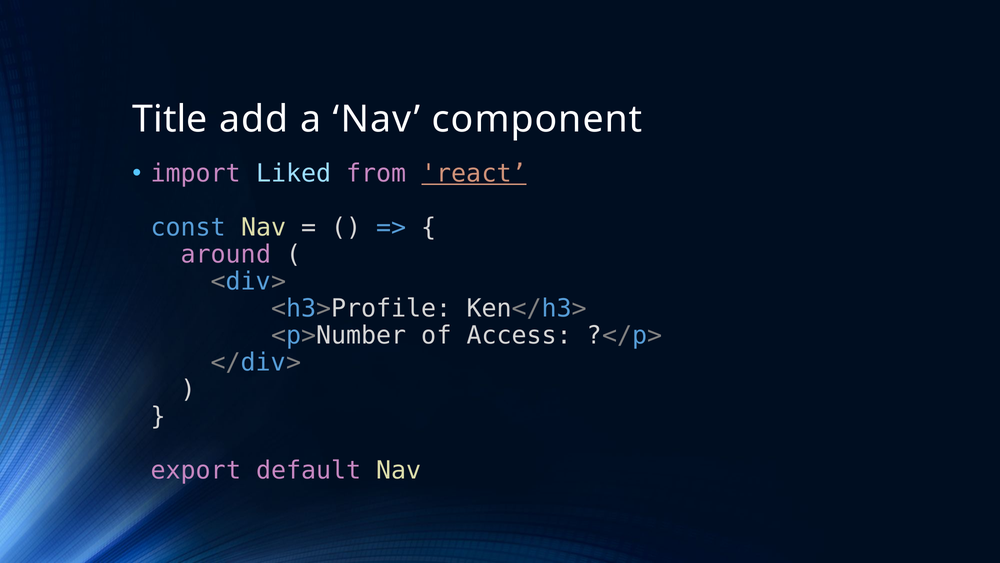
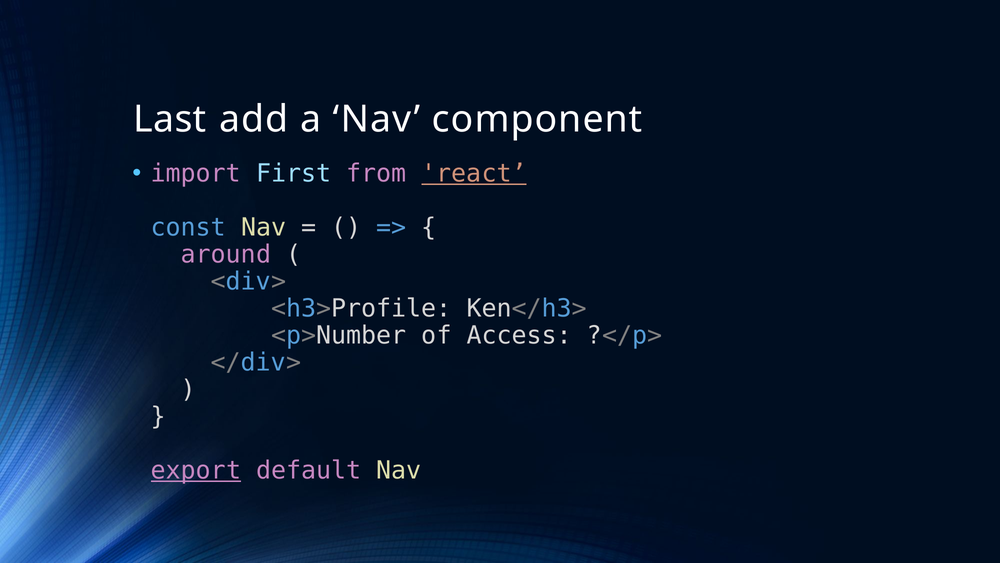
Title: Title -> Last
Liked: Liked -> First
export underline: none -> present
